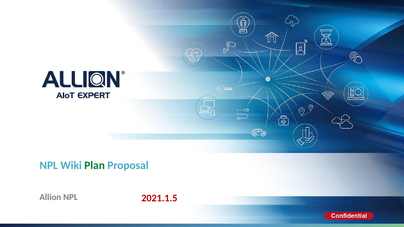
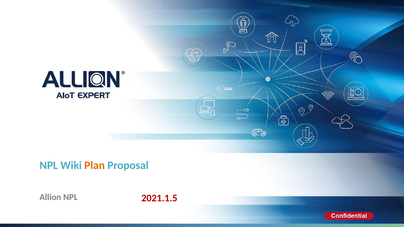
Plan colour: green -> orange
